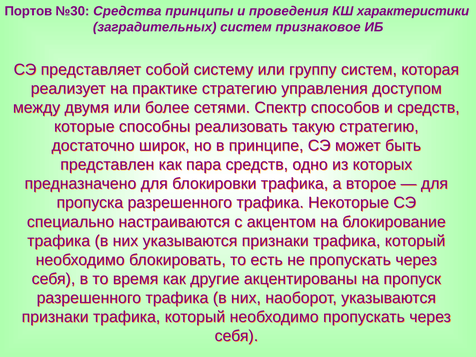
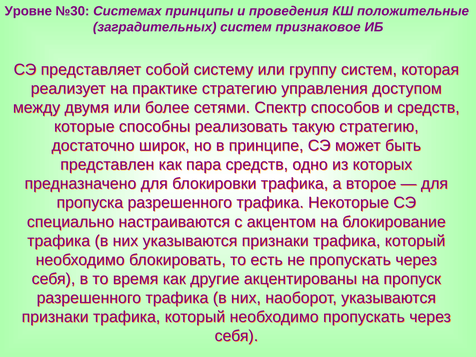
Портов: Портов -> Уровне
Средства: Средства -> Системах
характеристики: характеристики -> положительные
